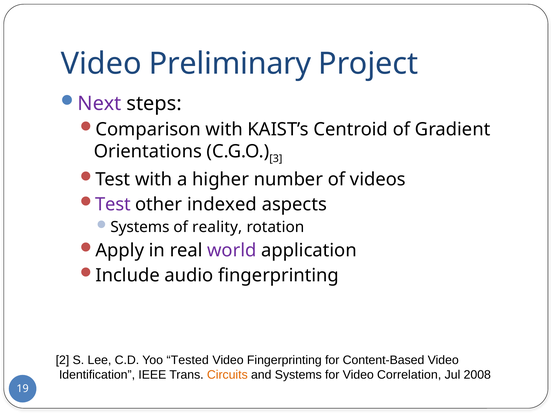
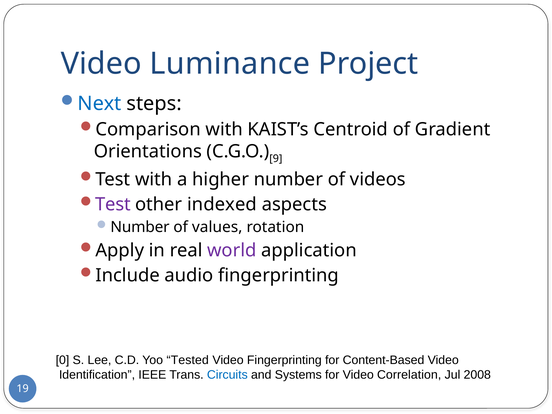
Preliminary: Preliminary -> Luminance
Next colour: purple -> blue
3: 3 -> 9
Systems at (140, 227): Systems -> Number
reality: reality -> values
2: 2 -> 0
Circuits colour: orange -> blue
